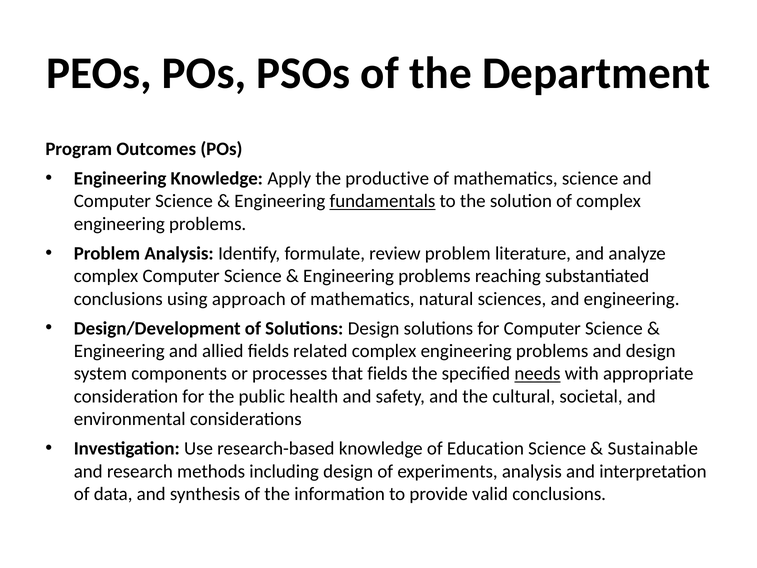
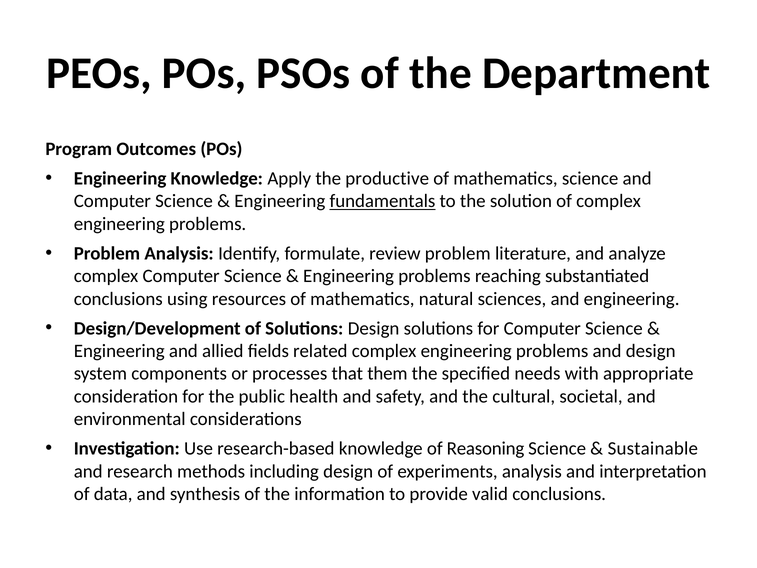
approach: approach -> resources
that fields: fields -> them
needs underline: present -> none
Education: Education -> Reasoning
